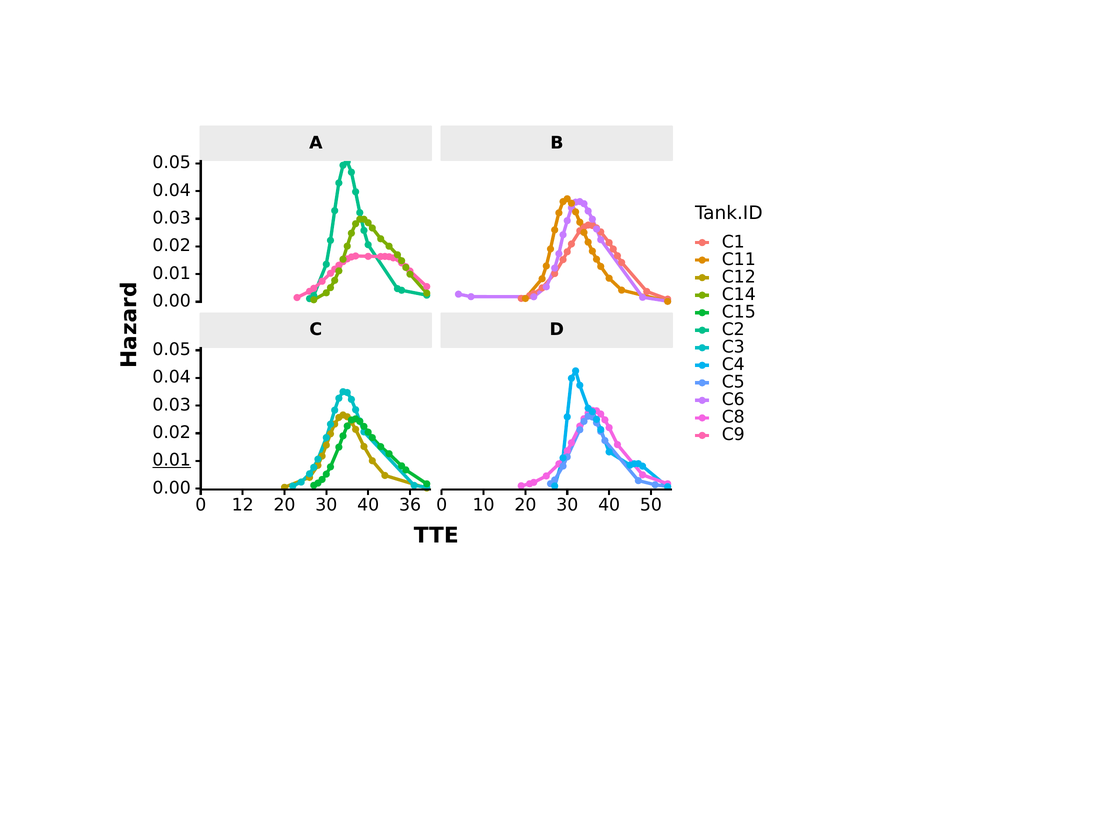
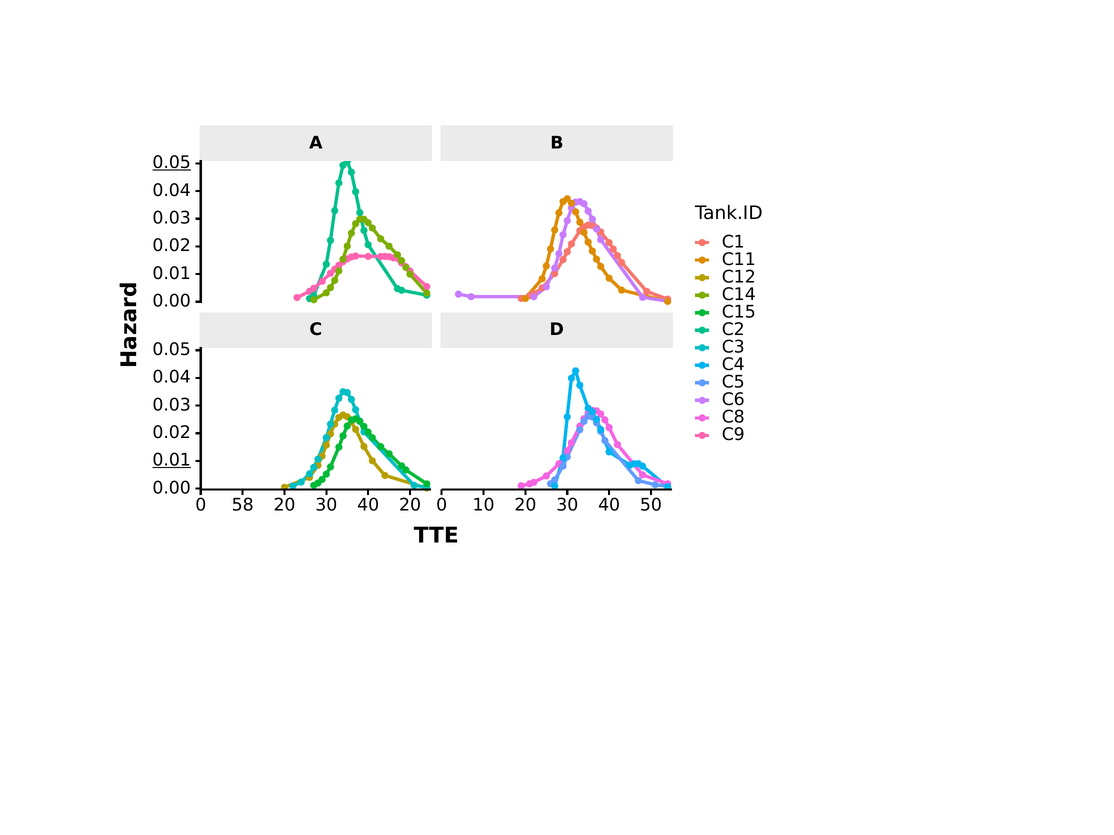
0.05 at (172, 163) underline: none -> present
12: 12 -> 58
40 36: 36 -> 20
